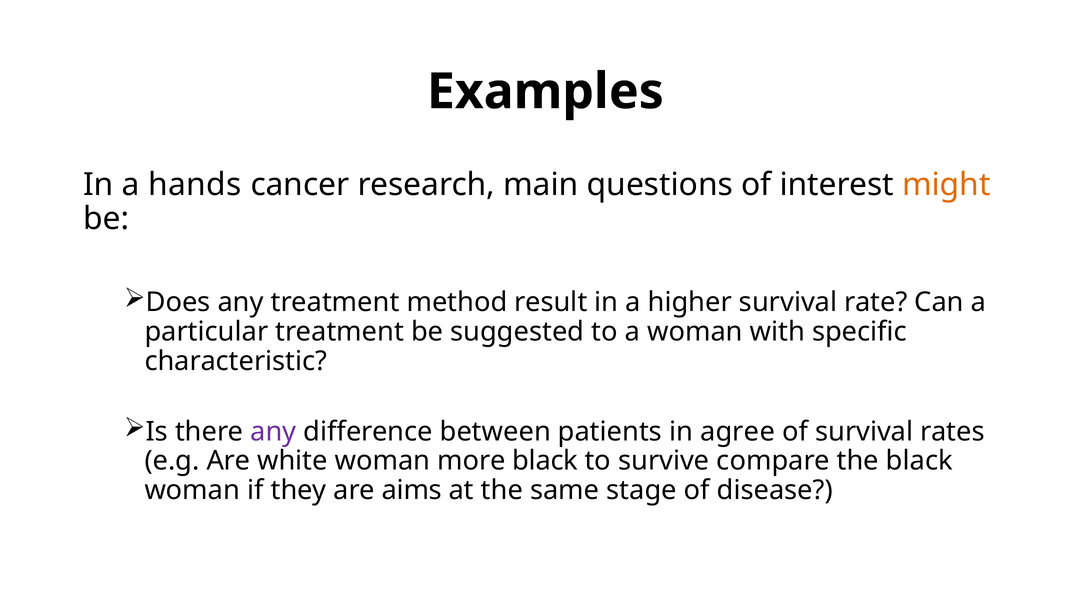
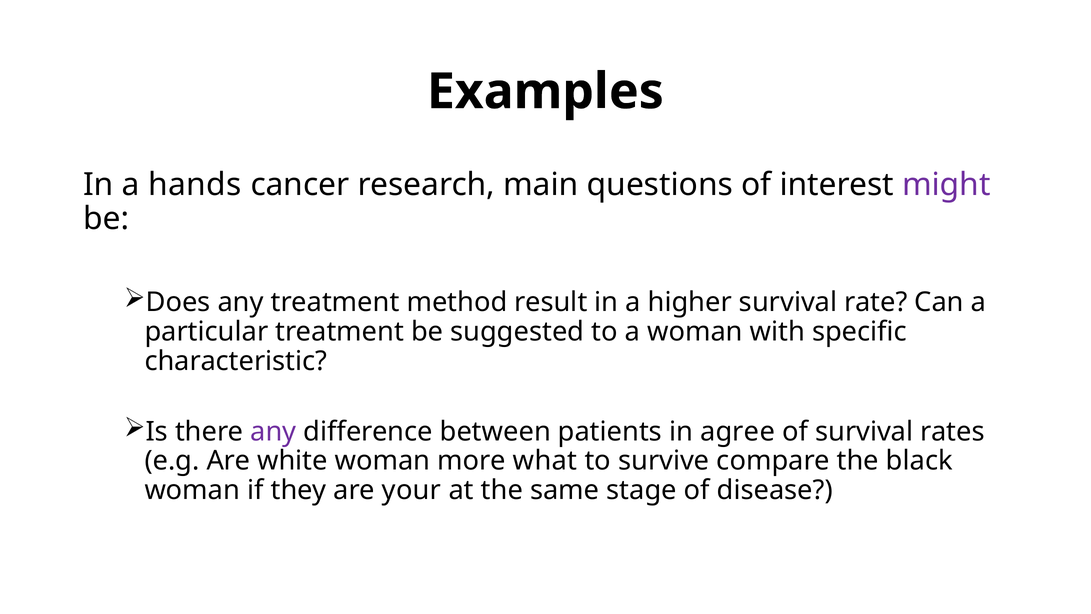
might colour: orange -> purple
more black: black -> what
aims: aims -> your
